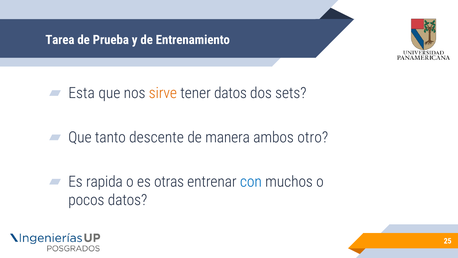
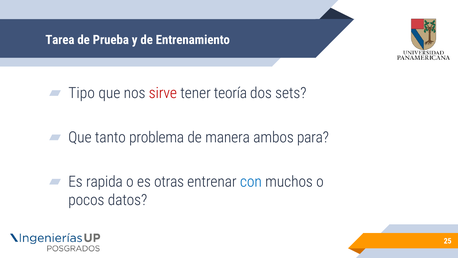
Esta: Esta -> Tipo
sirve colour: orange -> red
tener datos: datos -> teoría
descente: descente -> problema
otro: otro -> para
